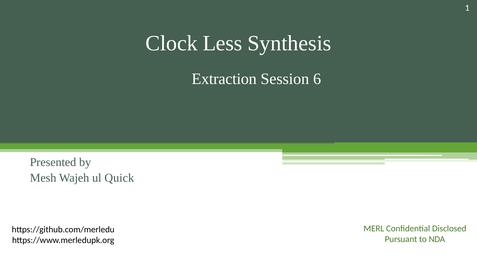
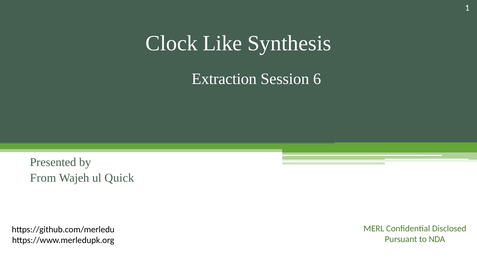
Less: Less -> Like
Mesh: Mesh -> From
